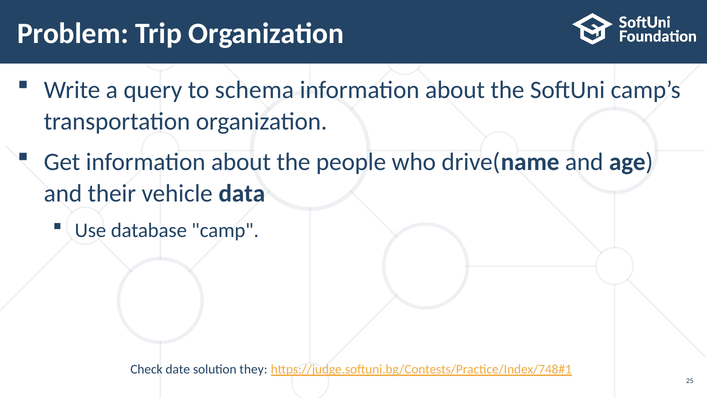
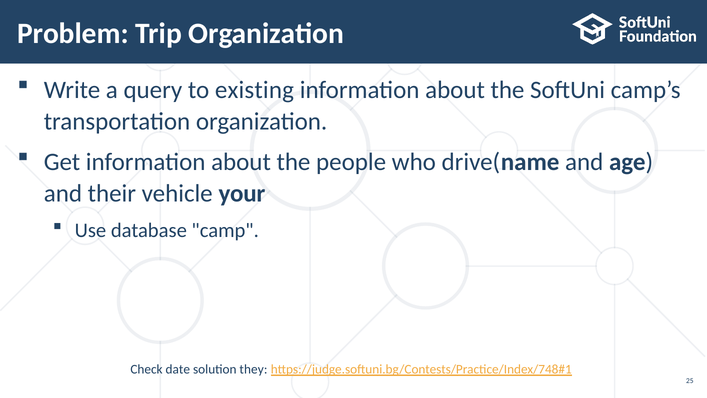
schema: schema -> existing
data: data -> your
